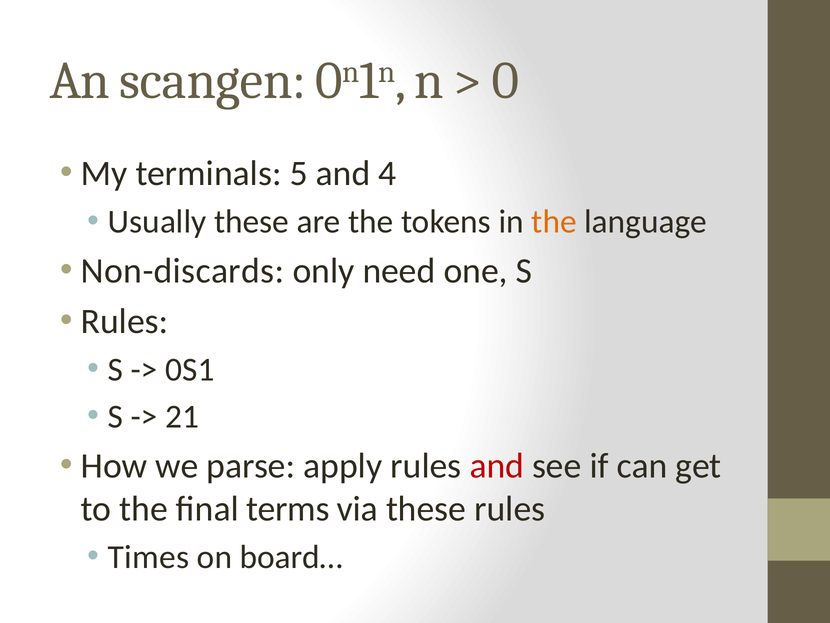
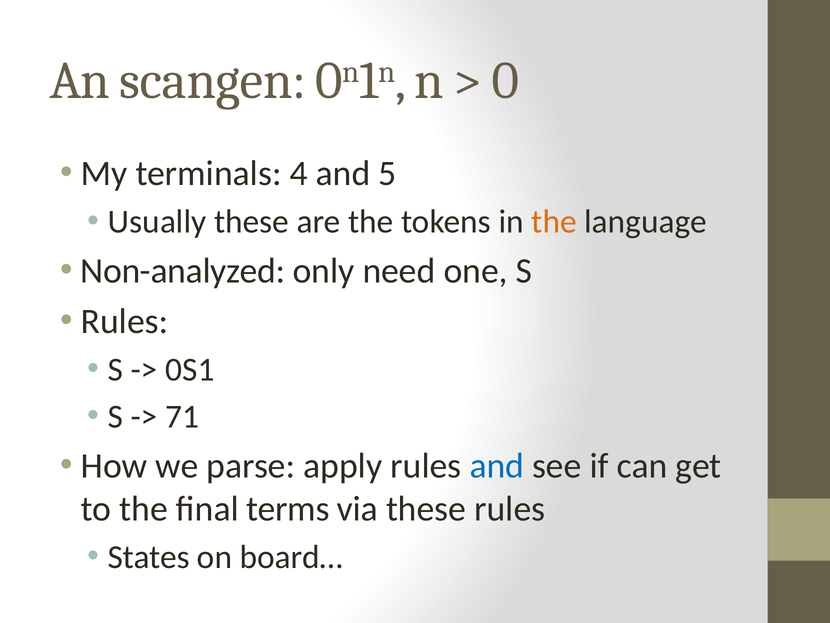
5: 5 -> 4
4: 4 -> 5
Non-discards: Non-discards -> Non-analyzed
21: 21 -> 71
and at (497, 465) colour: red -> blue
Times: Times -> States
